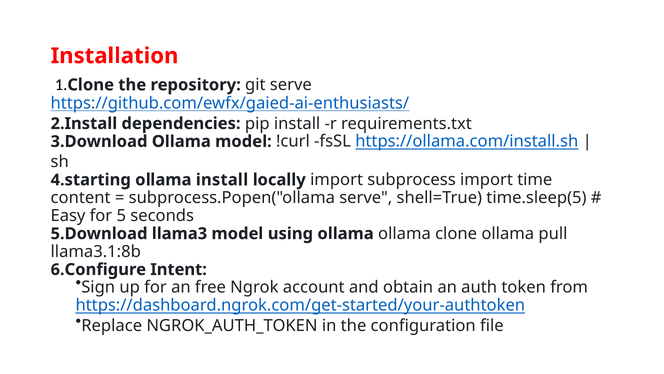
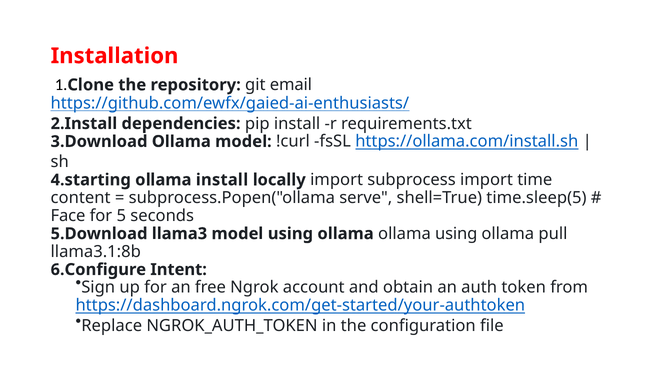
git serve: serve -> email
Easy: Easy -> Face
ollama clone: clone -> using
